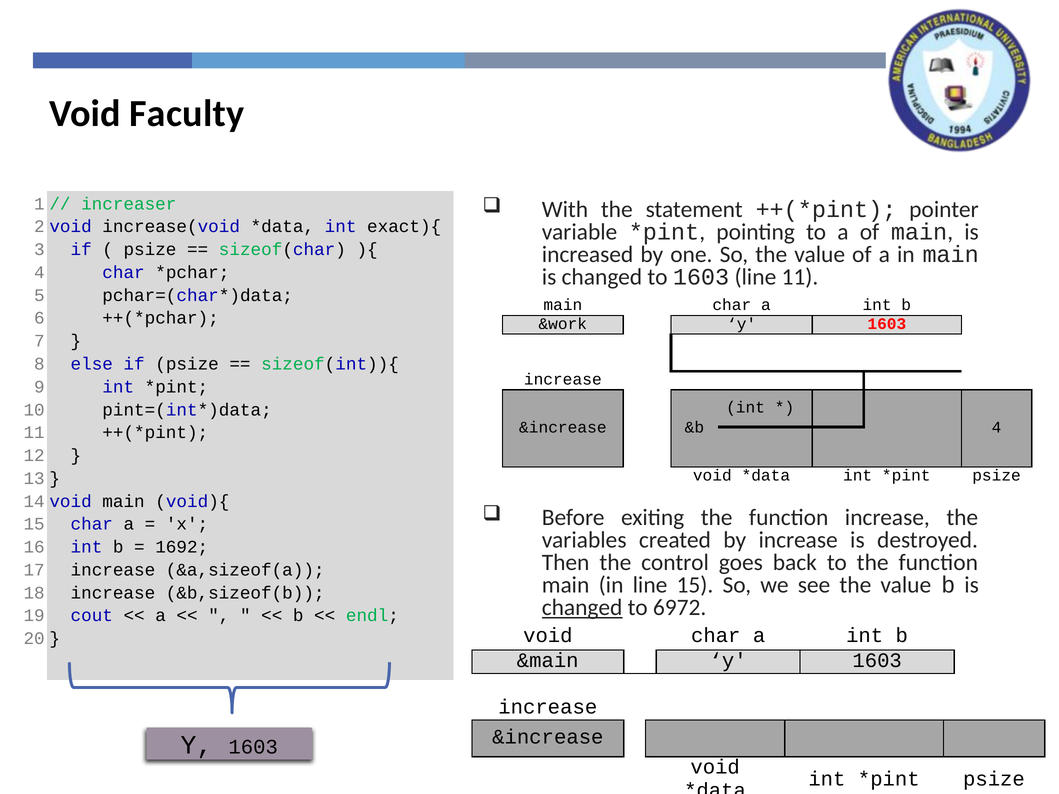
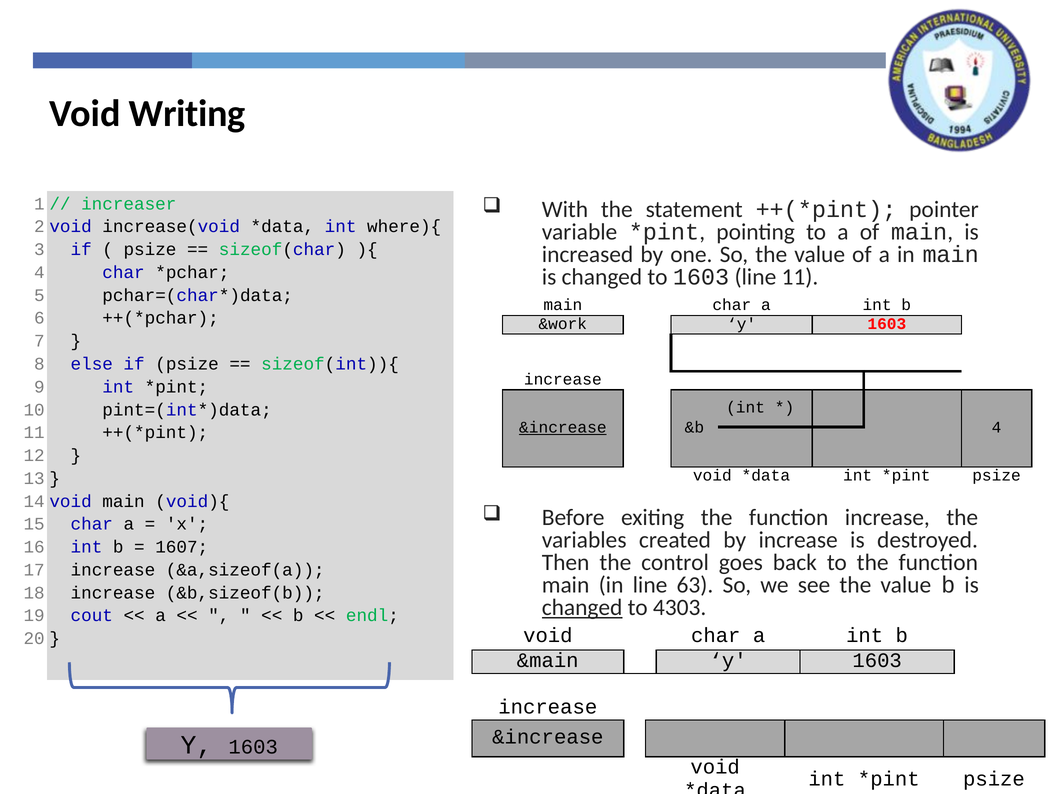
Faculty: Faculty -> Writing
exact){: exact){ -> where){
&increase at (563, 427) underline: none -> present
1692: 1692 -> 1607
line 15: 15 -> 63
6972: 6972 -> 4303
